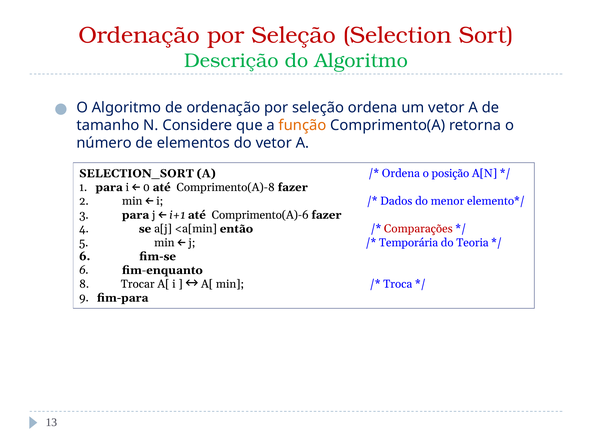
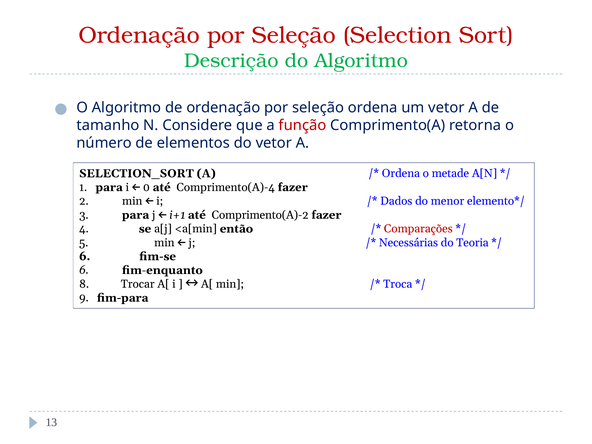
função colour: orange -> red
posição: posição -> metade
Comprimento(A)-8: Comprimento(A)-8 -> Comprimento(A)-4
Comprimento(A)-6: Comprimento(A)-6 -> Comprimento(A)-2
Temporária: Temporária -> Necessárias
